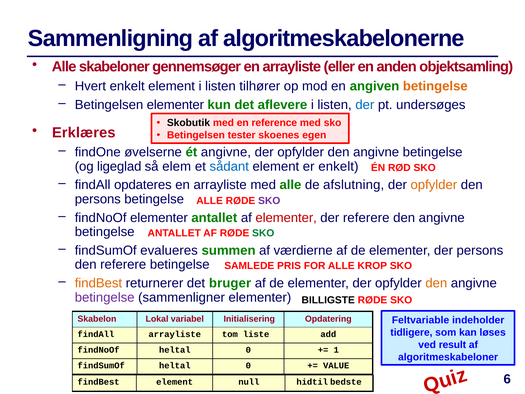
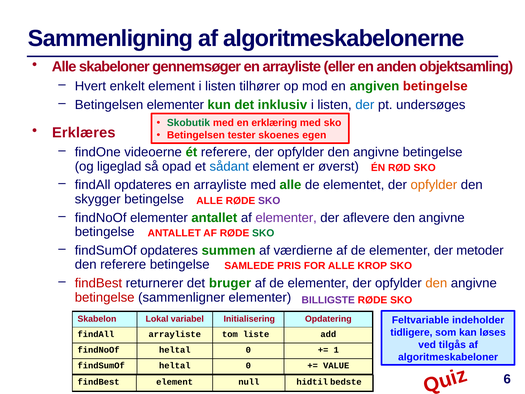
betingelse at (435, 86) colour: orange -> red
aflevere: aflevere -> inklusiv
Skobutik colour: black -> green
reference: reference -> erklæring
øvelserne: øvelserne -> videoerne
ét angivne: angivne -> referere
elem: elem -> opad
er enkelt: enkelt -> øverst
afslutning: afslutning -> elementet
persons at (98, 199): persons -> skygger
elementer at (286, 218) colour: red -> purple
der referere: referere -> aflevere
findSumOf evalueres: evalueres -> opdateres
der persons: persons -> metoder
findBest at (98, 283) colour: orange -> red
betingelse at (105, 297) colour: purple -> red
BILLIGSTE colour: black -> purple
result: result -> tilgås
